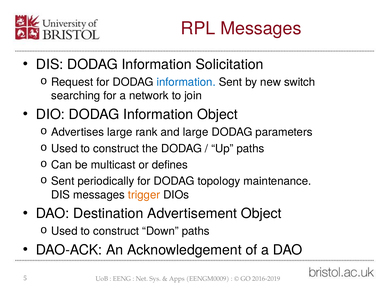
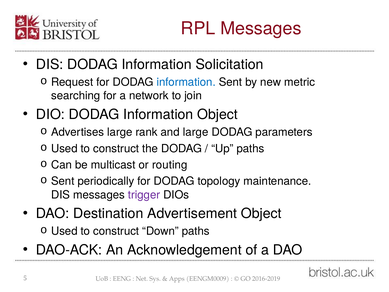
switch: switch -> metric
defines: defines -> routing
trigger colour: orange -> purple
